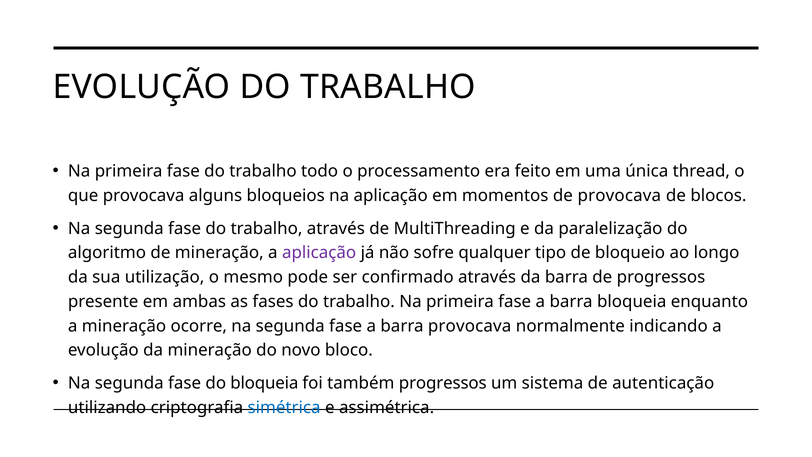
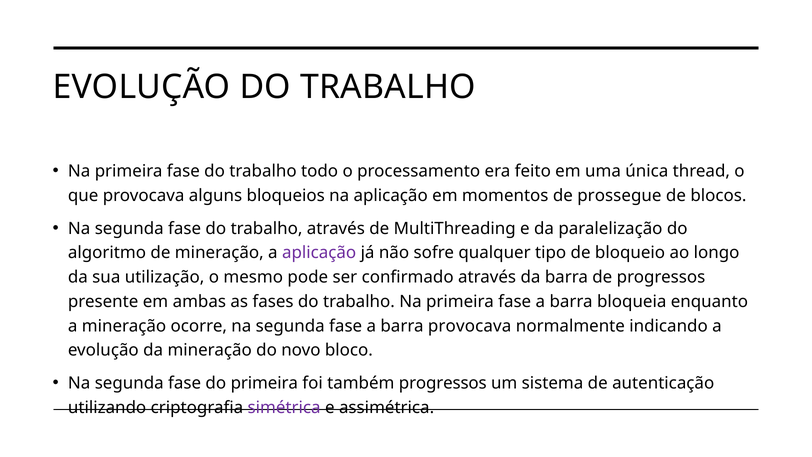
de provocava: provocava -> prossegue
do bloqueia: bloqueia -> primeira
simétrica colour: blue -> purple
